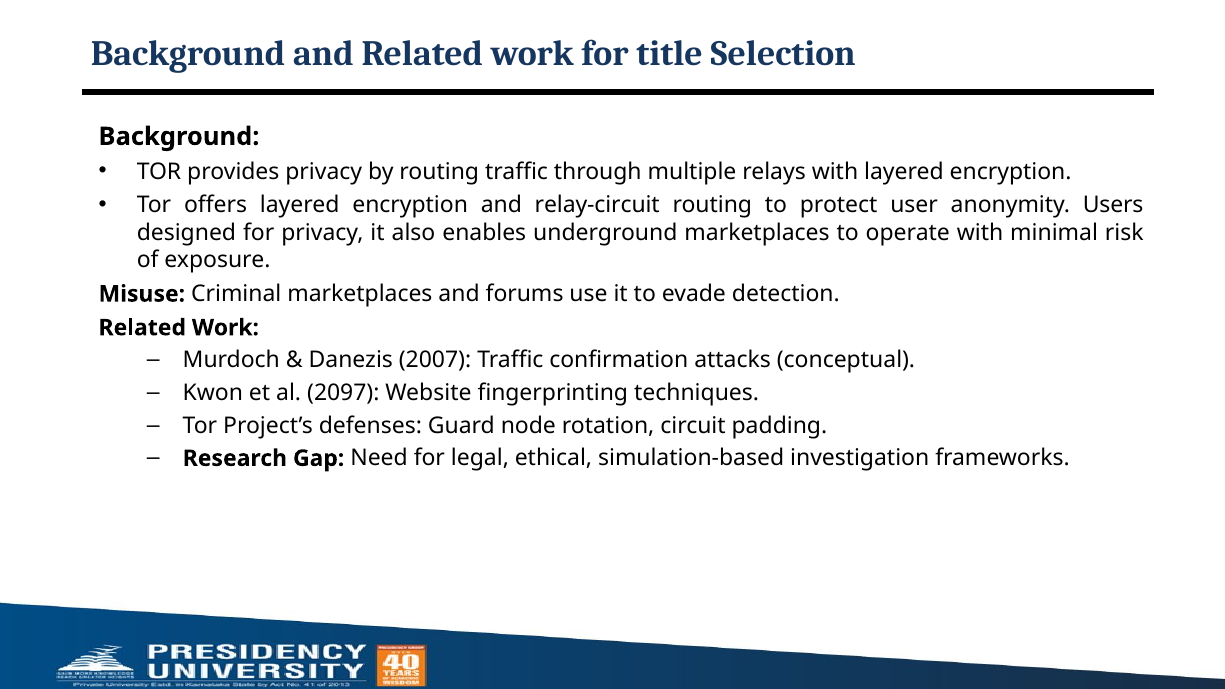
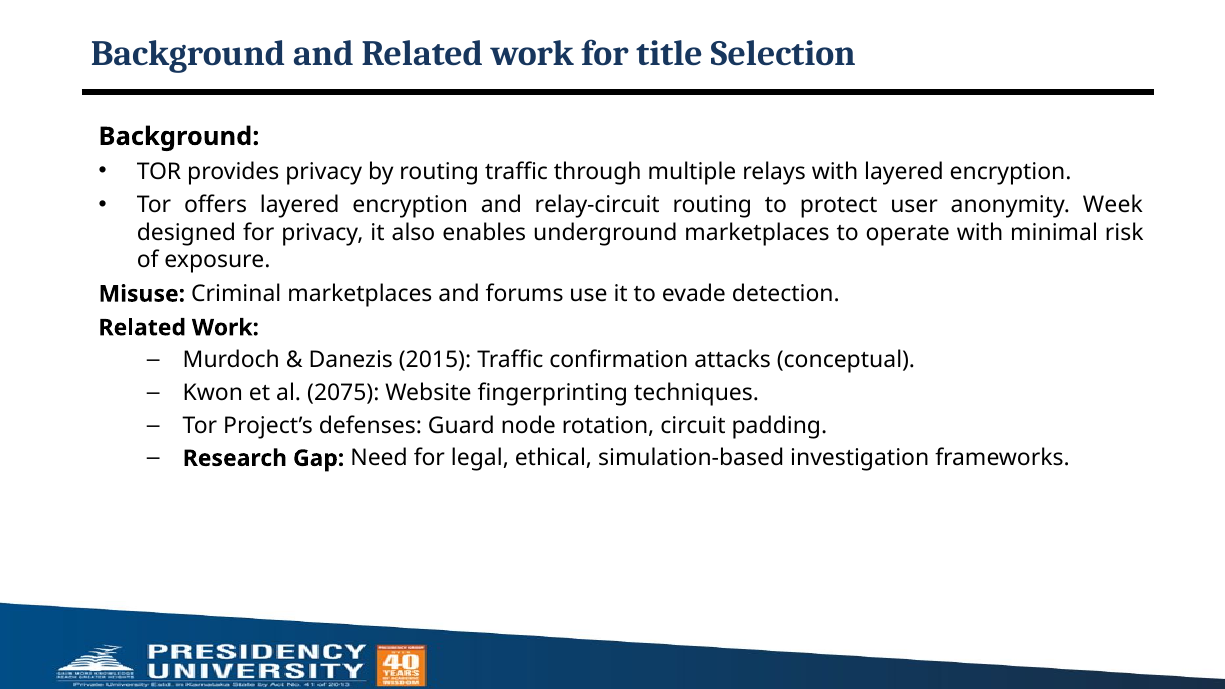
Users: Users -> Week
2007: 2007 -> 2015
2097: 2097 -> 2075
